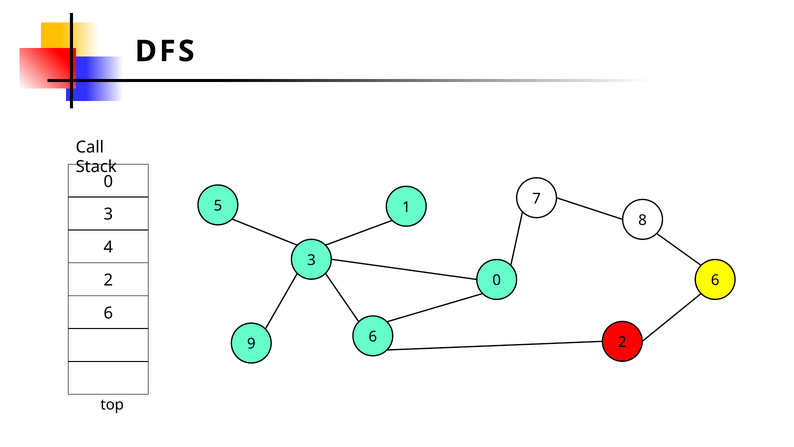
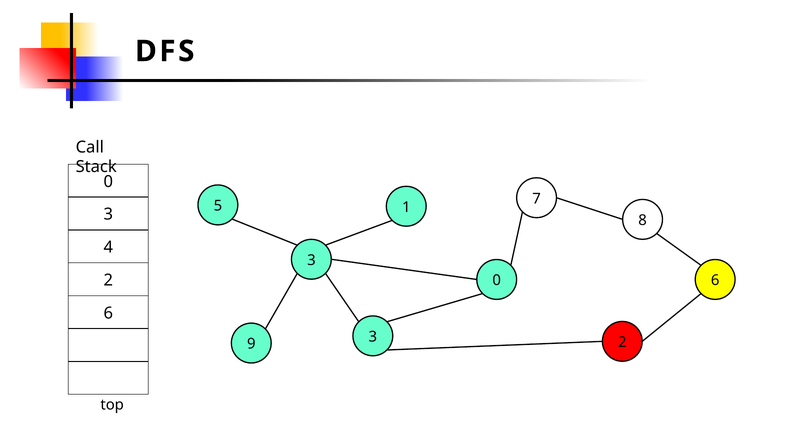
9 6: 6 -> 3
